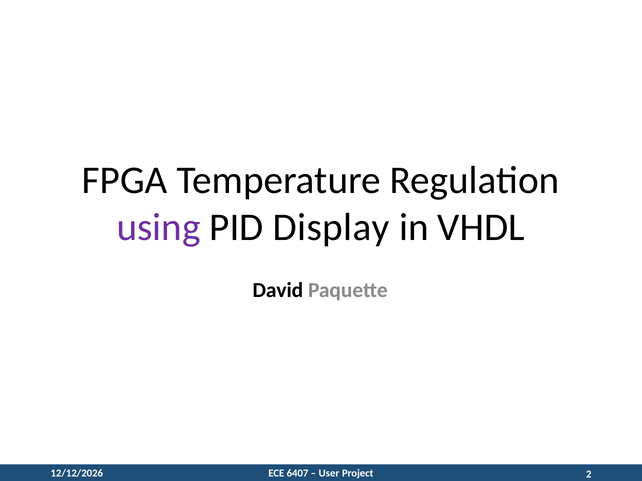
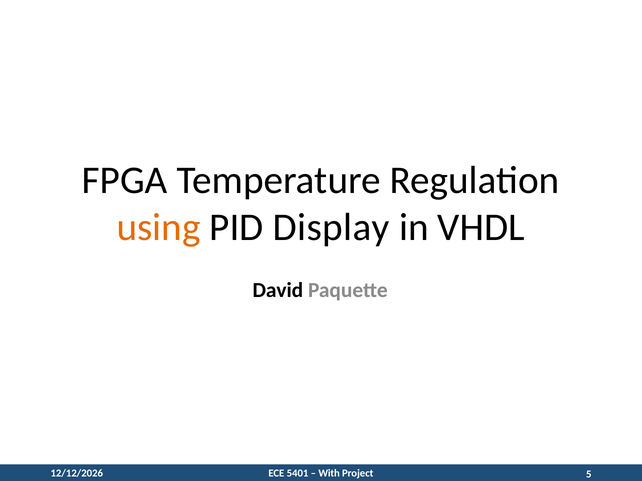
using colour: purple -> orange
6407: 6407 -> 5401
User: User -> With
2: 2 -> 5
